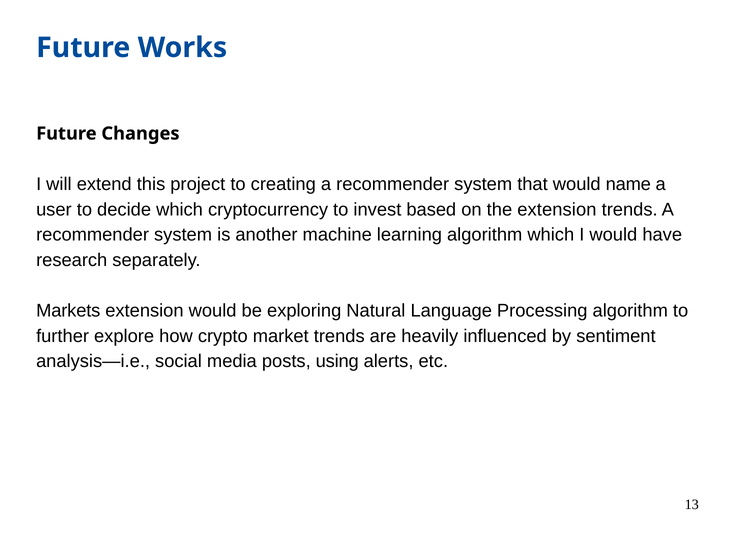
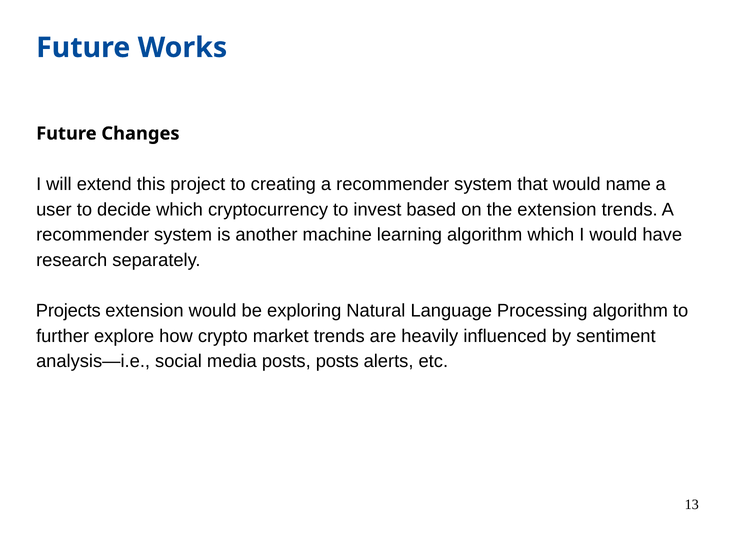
Markets: Markets -> Projects
posts using: using -> posts
